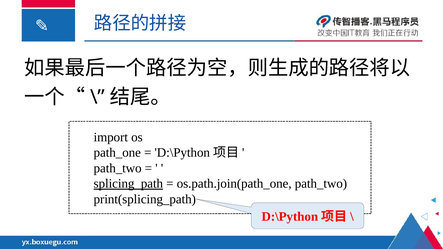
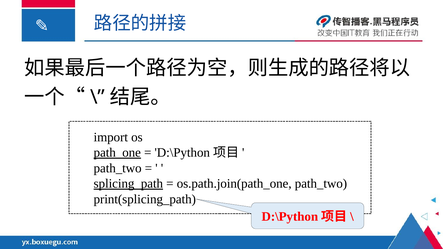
path_one underline: none -> present
